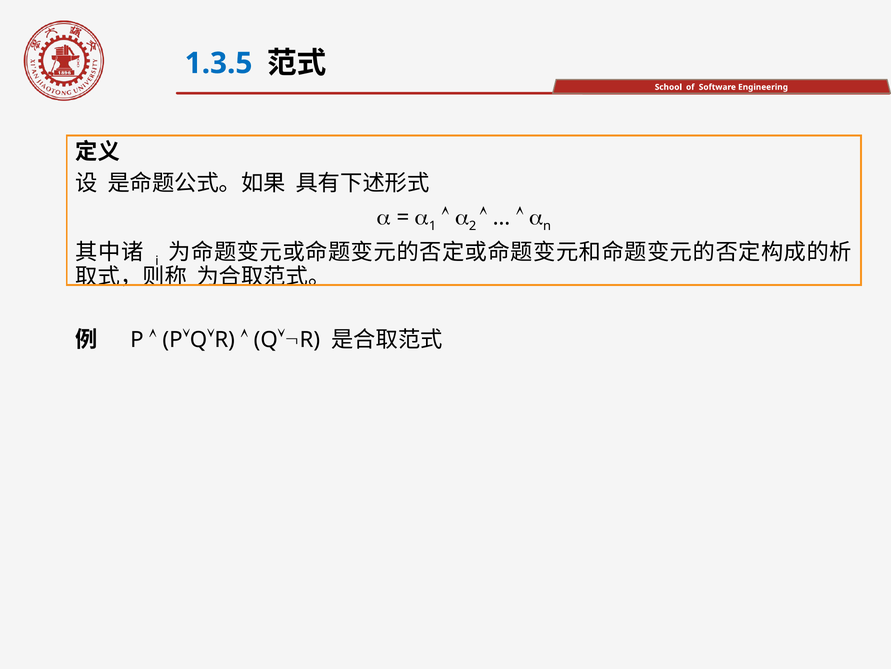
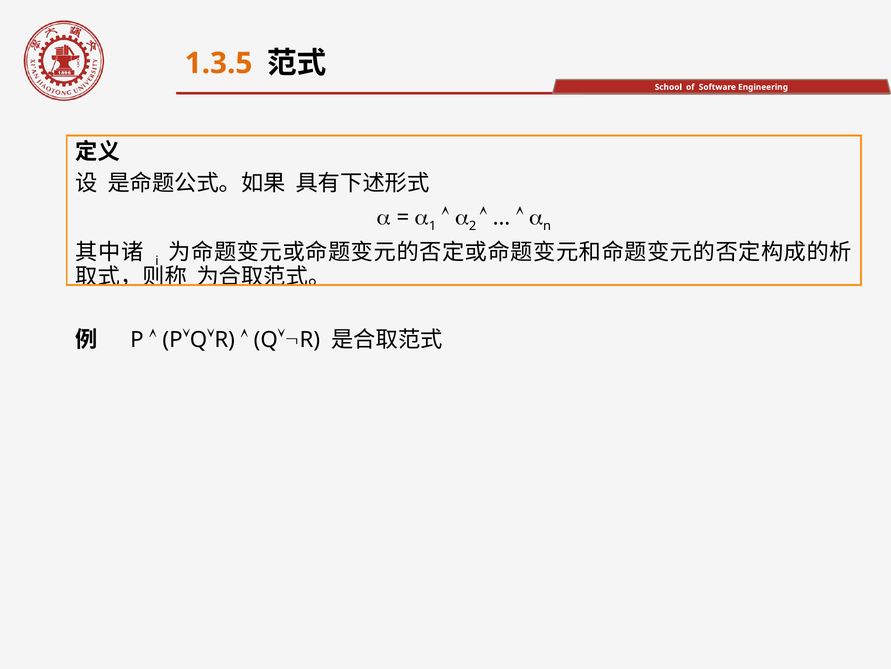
1.3.5 colour: blue -> orange
